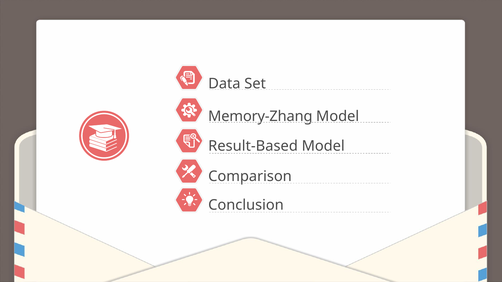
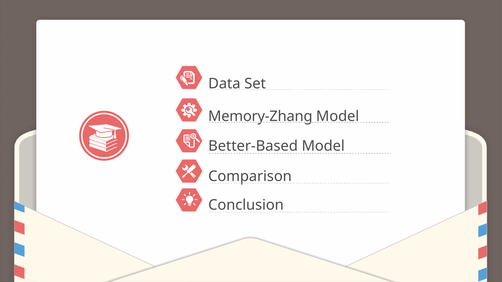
Result-Based: Result-Based -> Better-Based
